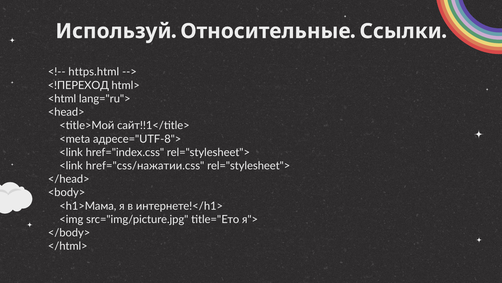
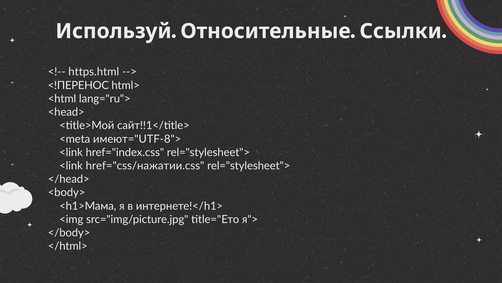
<!ПЕРЕХОД: <!ПЕРЕХОД -> <!ПЕРЕНОС
адресе="UTF-8">: адресе="UTF-8"> -> имеют="UTF-8">
